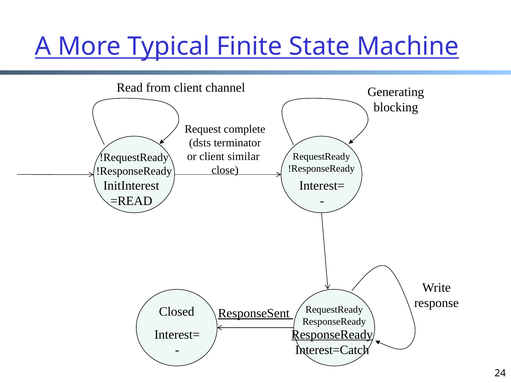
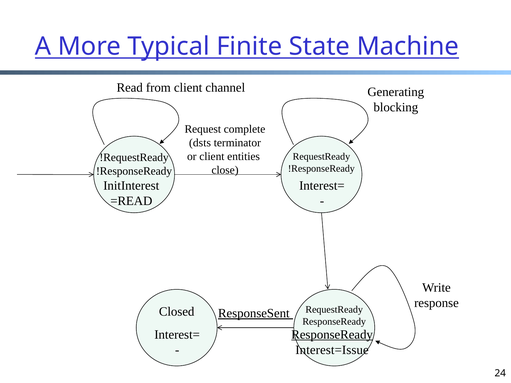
similar: similar -> entities
Interest=Catch: Interest=Catch -> Interest=Issue
